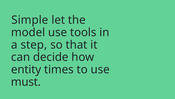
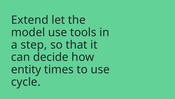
Simple: Simple -> Extend
must: must -> cycle
